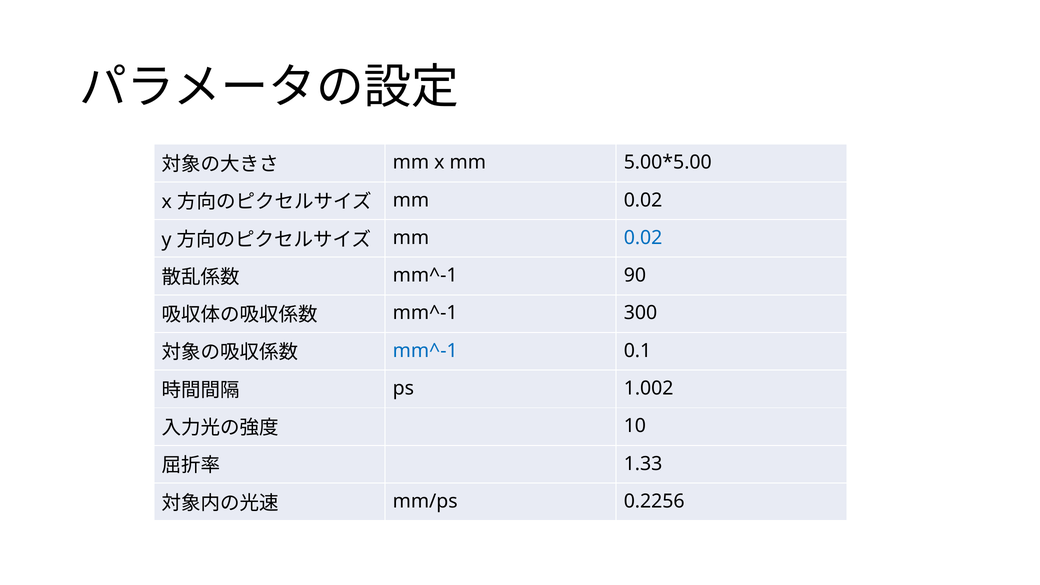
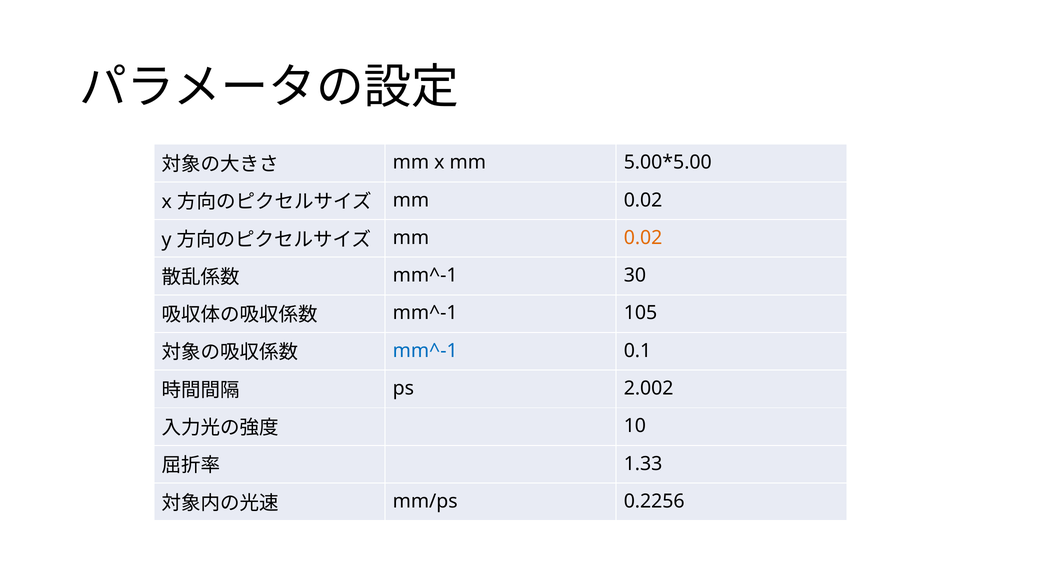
0.02 at (643, 238) colour: blue -> orange
90: 90 -> 30
300: 300 -> 105
1.002: 1.002 -> 2.002
